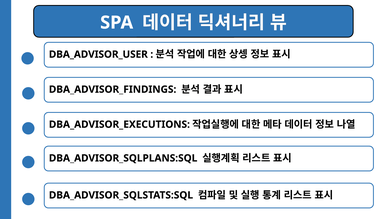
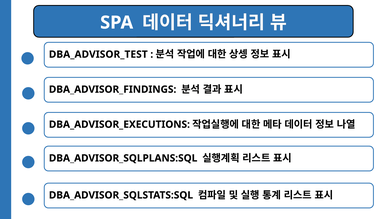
DBA_ADVISOR_USER: DBA_ADVISOR_USER -> DBA_ADVISOR_TEST
